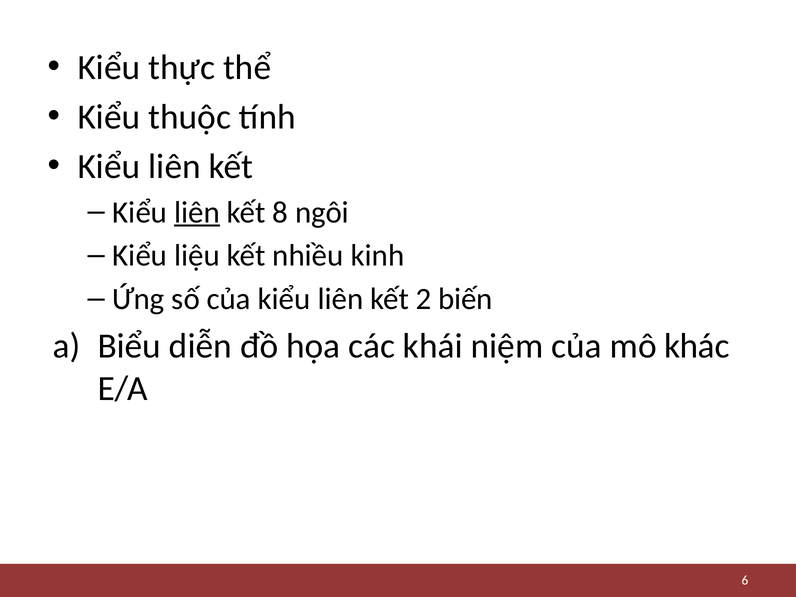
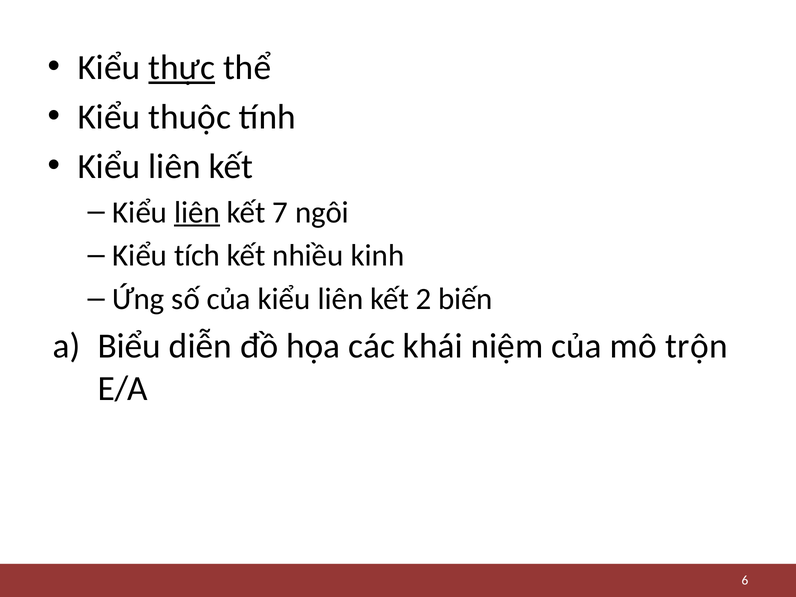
thực underline: none -> present
8: 8 -> 7
liệu: liệu -> tích
khác: khác -> trộn
